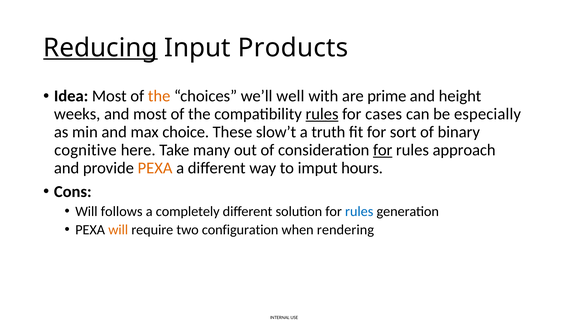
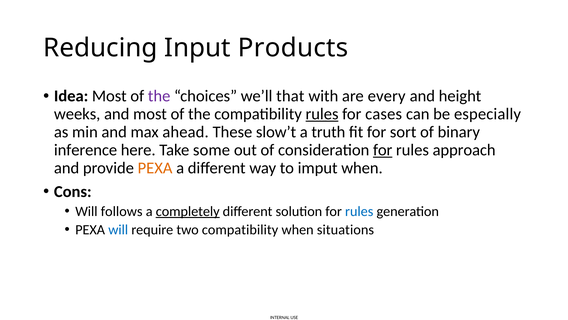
Reducing underline: present -> none
the at (159, 96) colour: orange -> purple
well: well -> that
prime: prime -> every
choice: choice -> ahead
cognitive: cognitive -> inference
many: many -> some
imput hours: hours -> when
completely underline: none -> present
will at (118, 229) colour: orange -> blue
two configuration: configuration -> compatibility
rendering: rendering -> situations
